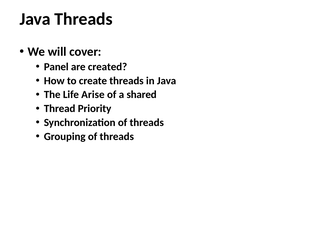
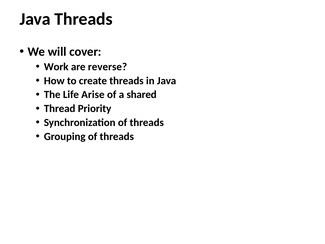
Panel: Panel -> Work
created: created -> reverse
